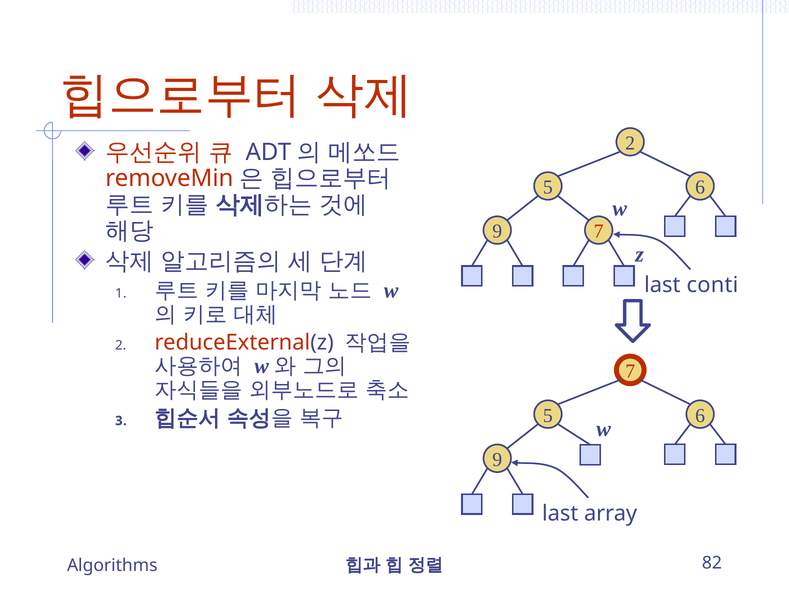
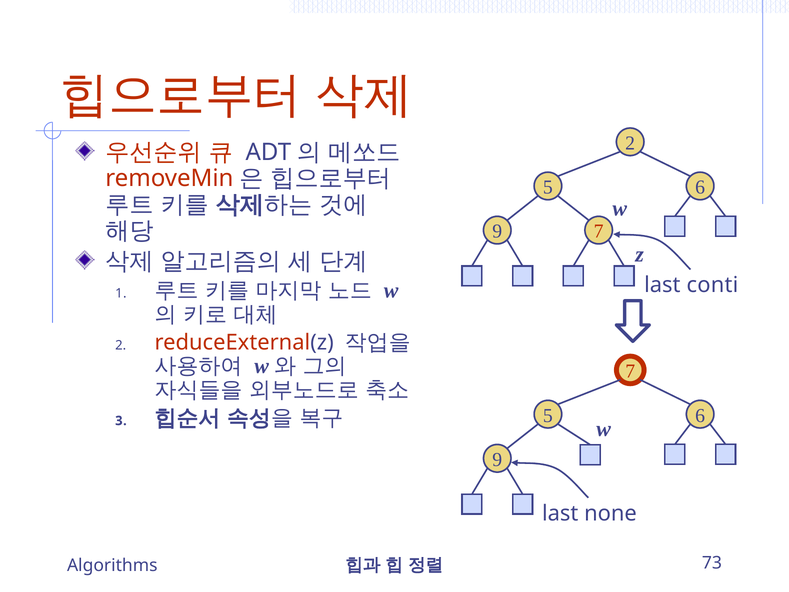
array: array -> none
82: 82 -> 73
